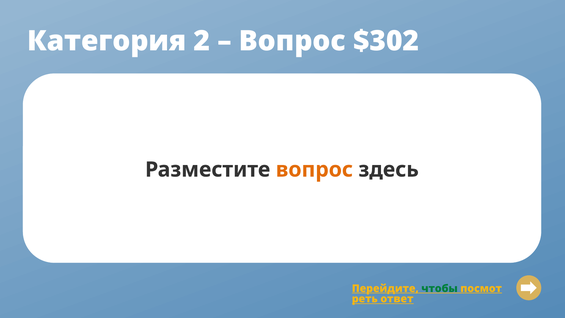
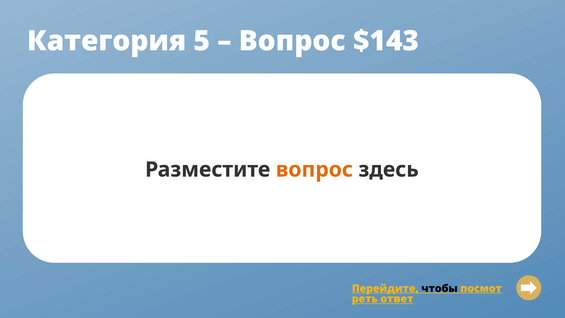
2: 2 -> 5
$302: $302 -> $143
чтобы colour: green -> black
